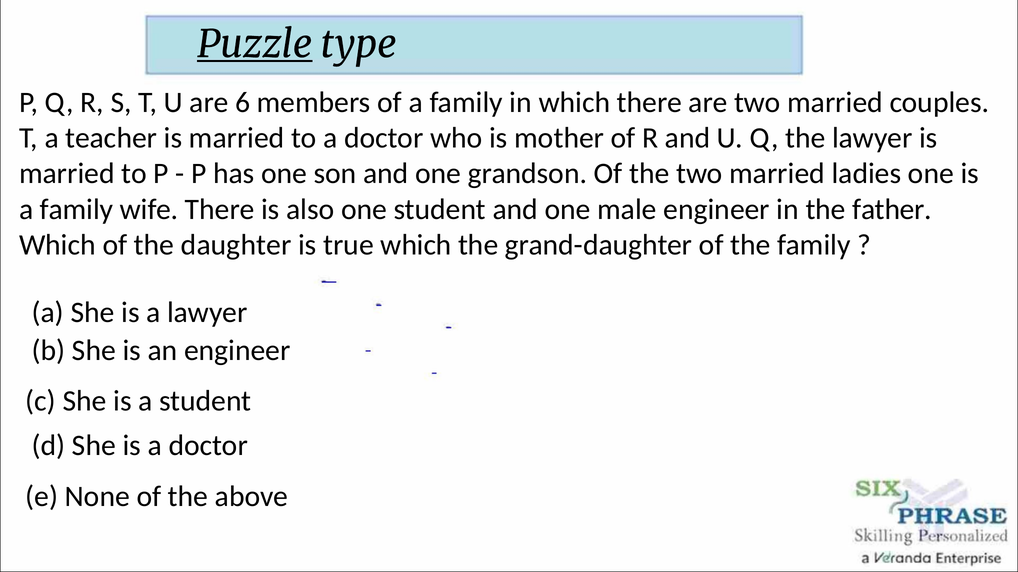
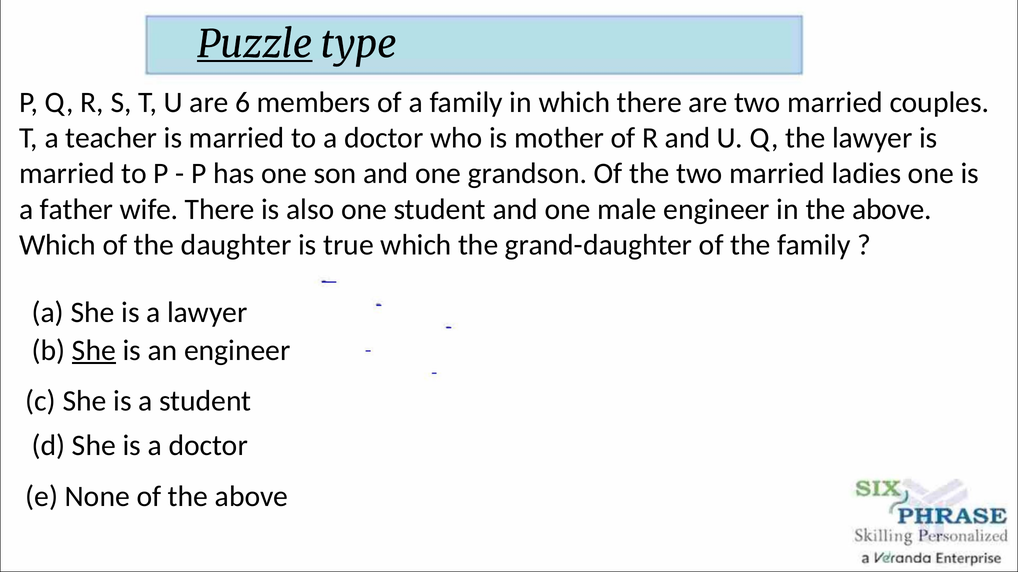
family at (77, 210): family -> father
in the father: father -> above
She at (94, 351) underline: none -> present
